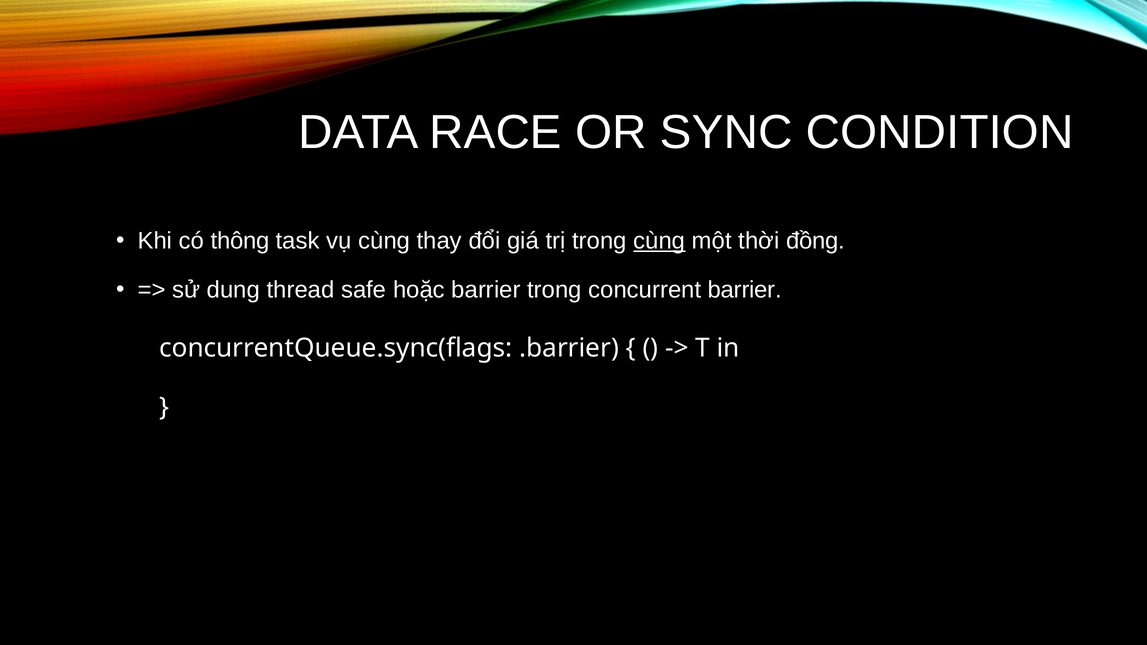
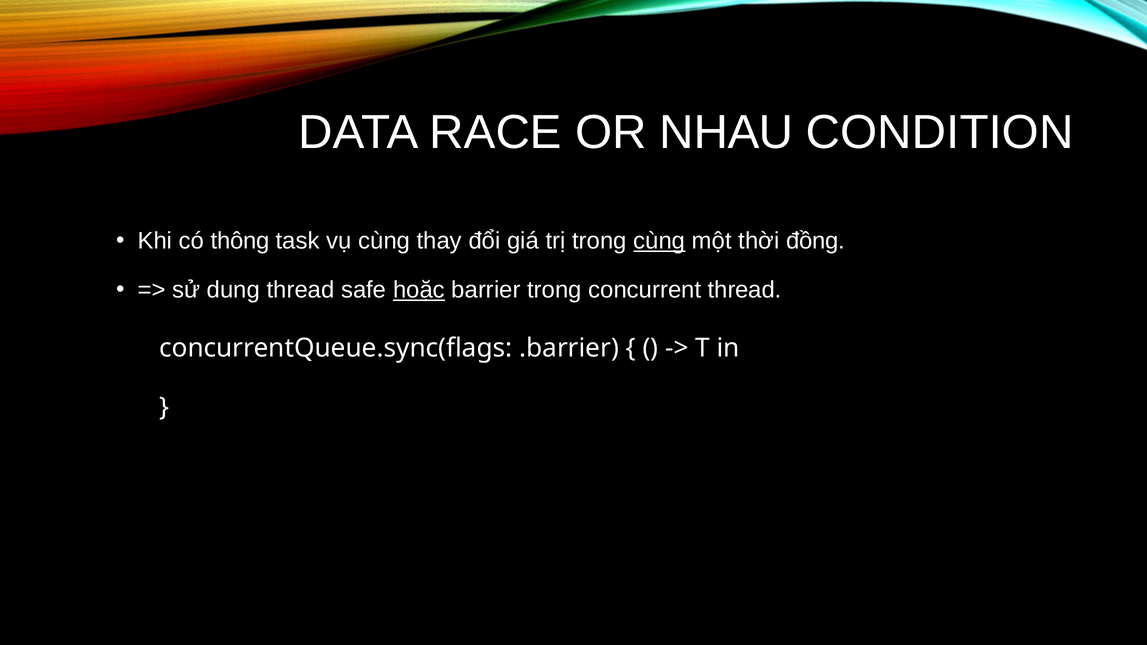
SYNC: SYNC -> NHAU
hoặc underline: none -> present
concurrent barrier: barrier -> thread
